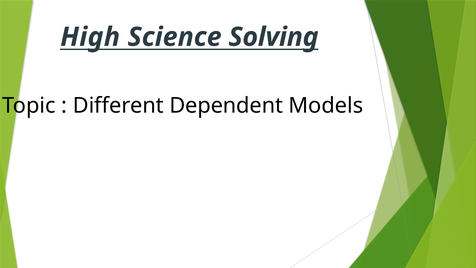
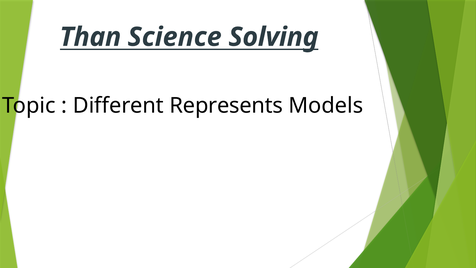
High: High -> Than
Dependent: Dependent -> Represents
